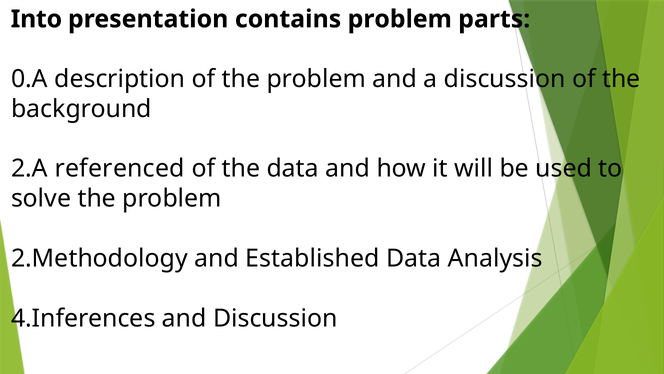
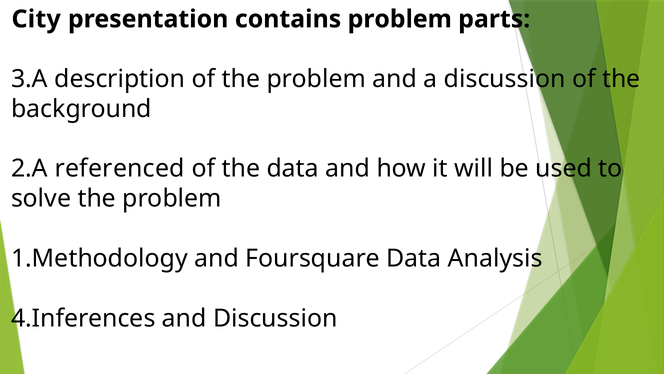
Into: Into -> City
0.A: 0.A -> 3.A
2.Methodology: 2.Methodology -> 1.Methodology
Established: Established -> Foursquare
